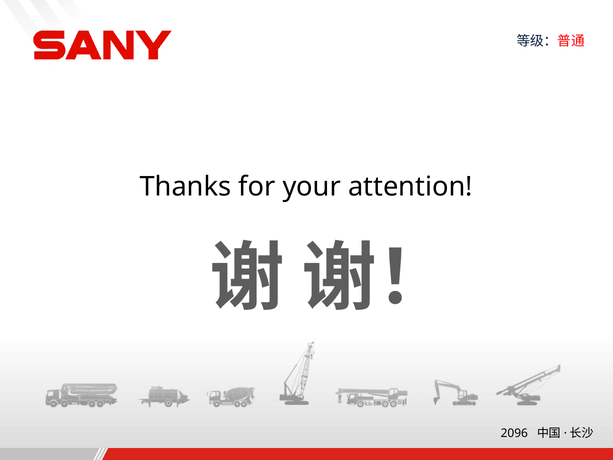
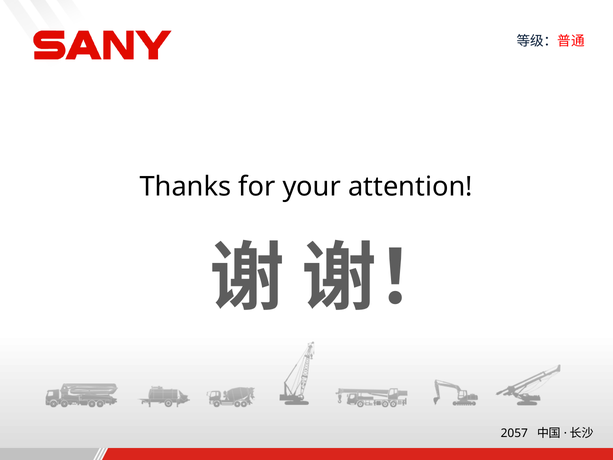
2096: 2096 -> 2057
